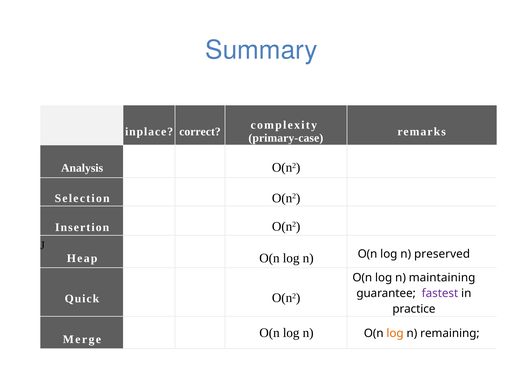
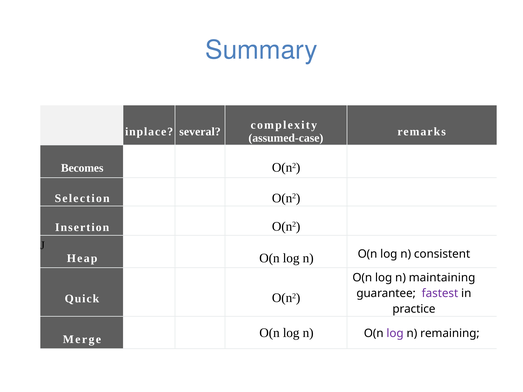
correct: correct -> several
primary-case: primary-case -> assumed-case
Analysis: Analysis -> Becomes
preserved: preserved -> consistent
log at (395, 334) colour: orange -> purple
